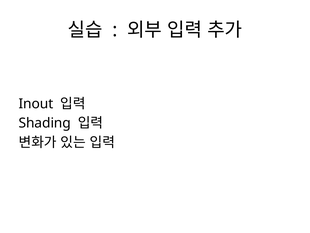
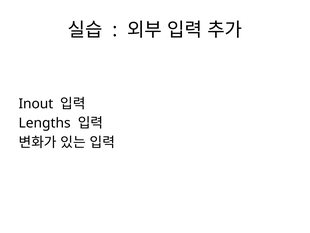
Shading: Shading -> Lengths
